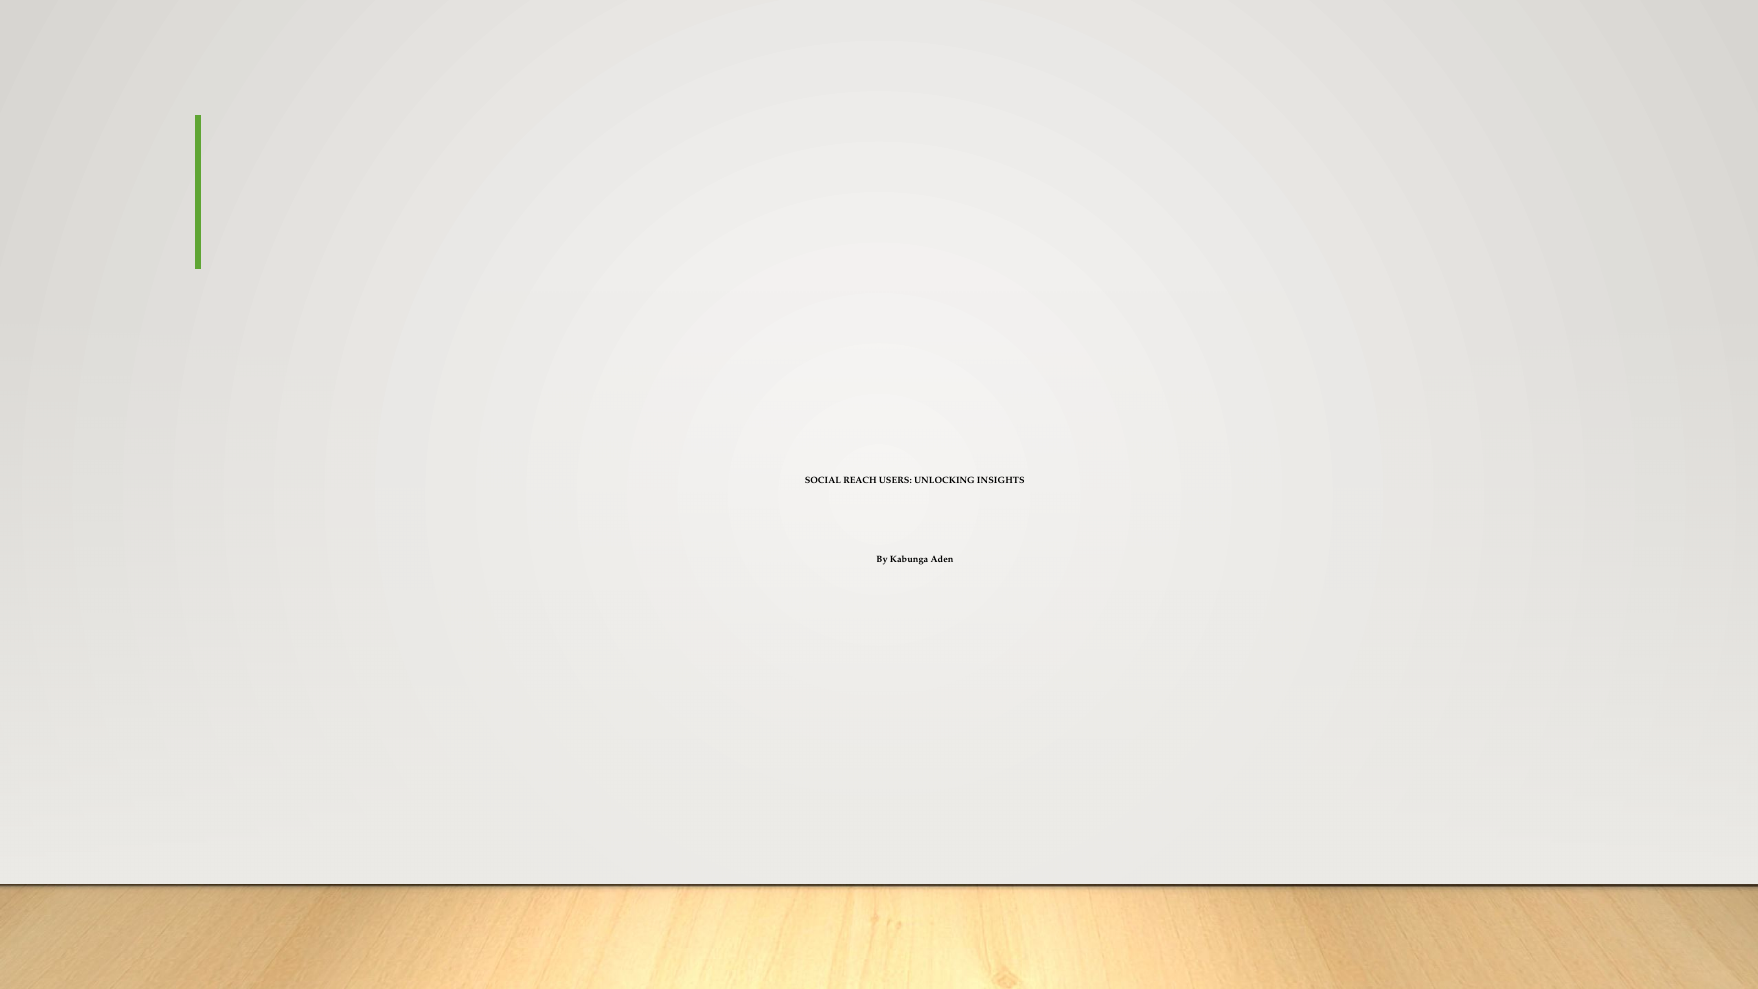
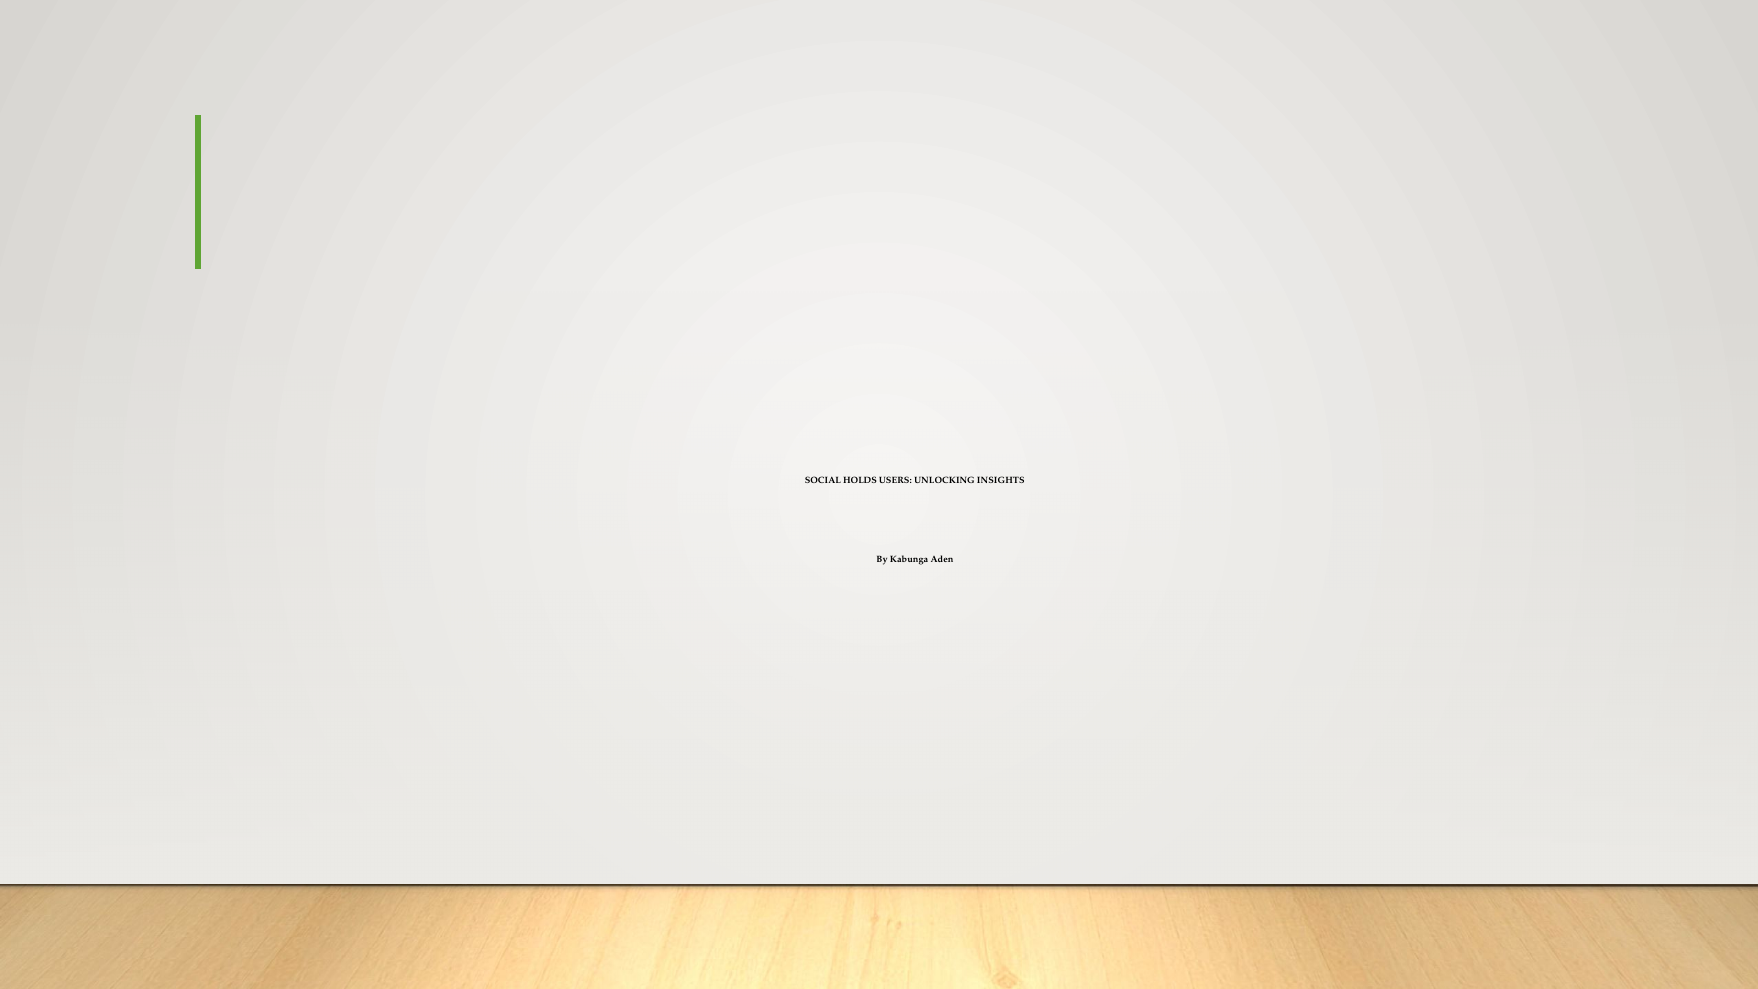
REACH: REACH -> HOLDS
